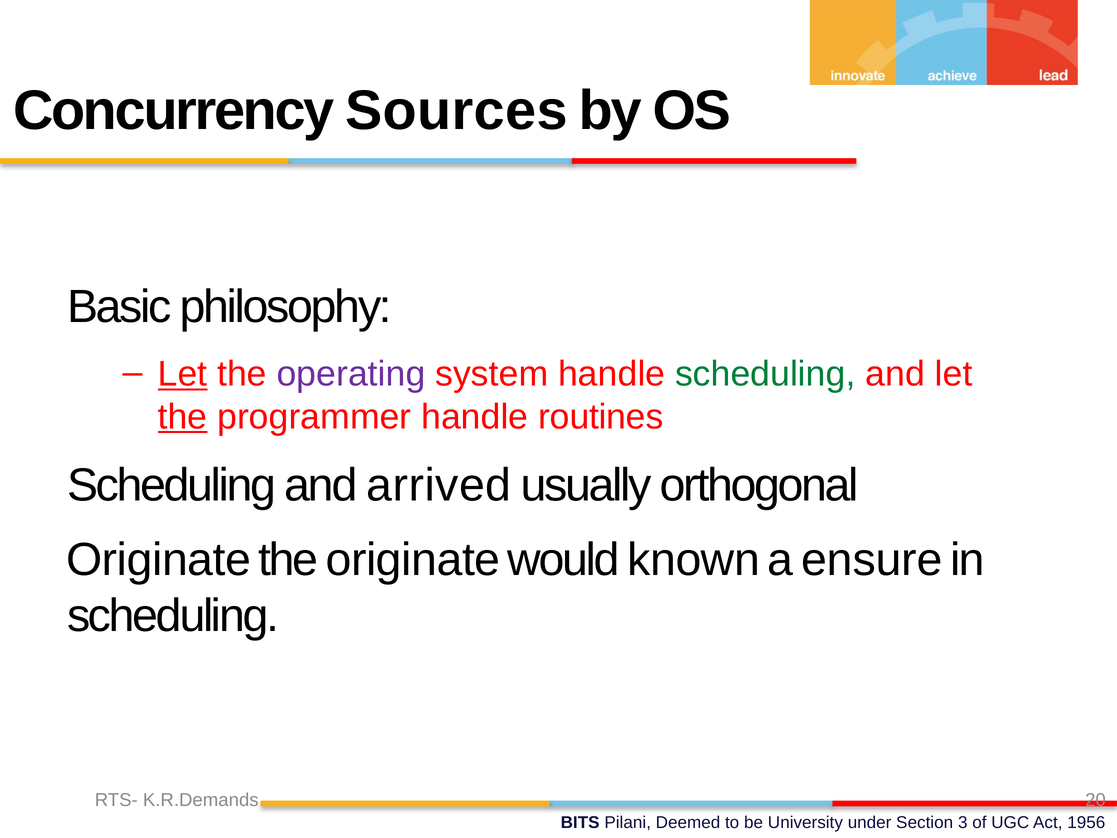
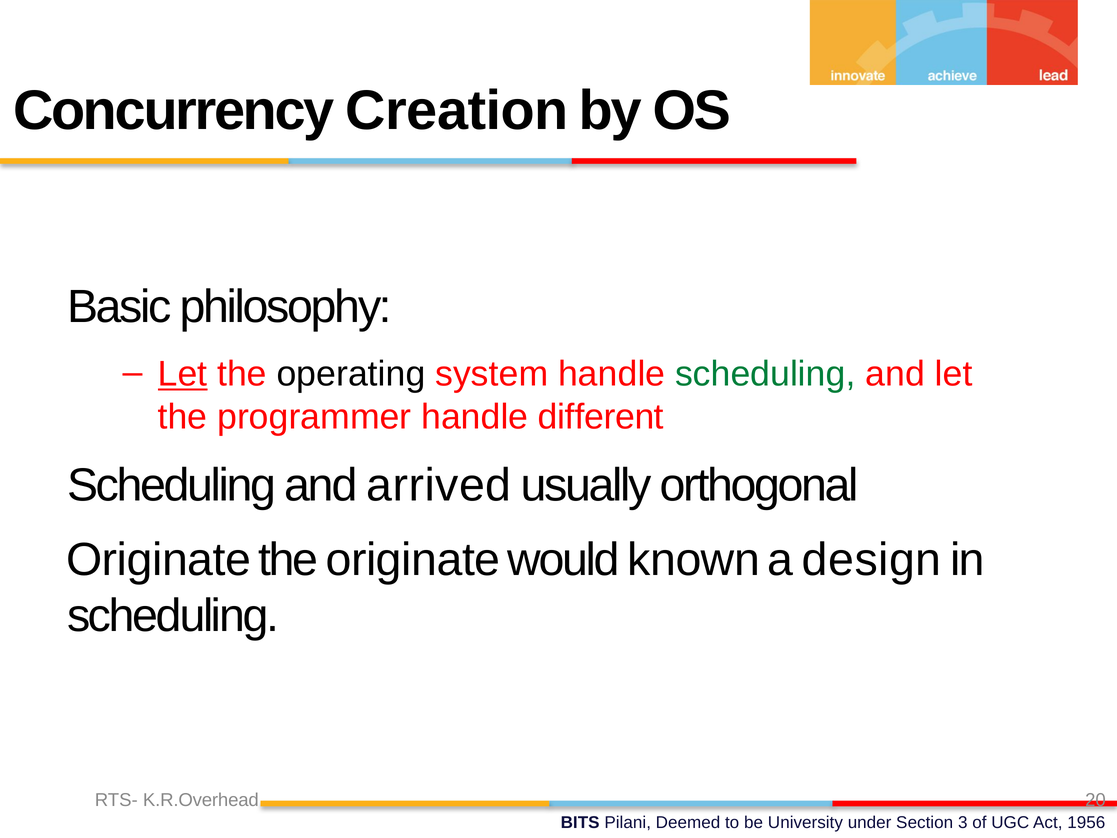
Sources: Sources -> Creation
operating colour: purple -> black
the at (183, 417) underline: present -> none
routines: routines -> different
ensure: ensure -> design
K.R.Demands: K.R.Demands -> K.R.Overhead
